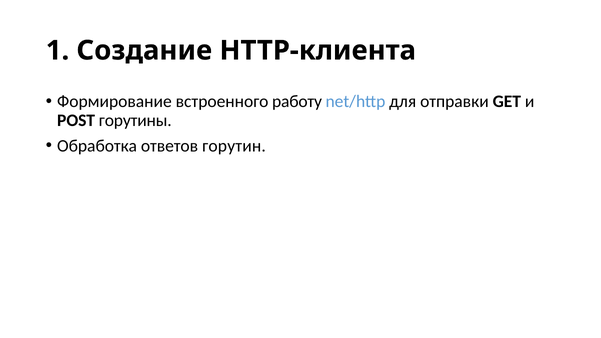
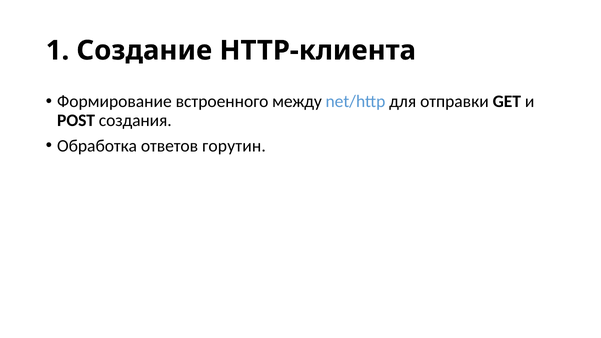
работу: работу -> между
горутины: горутины -> создания
